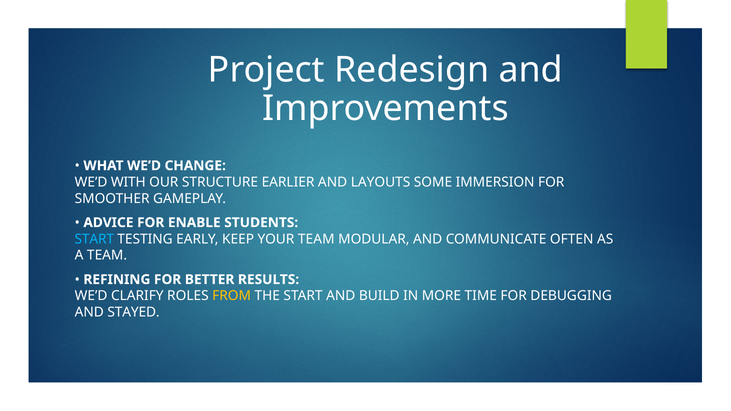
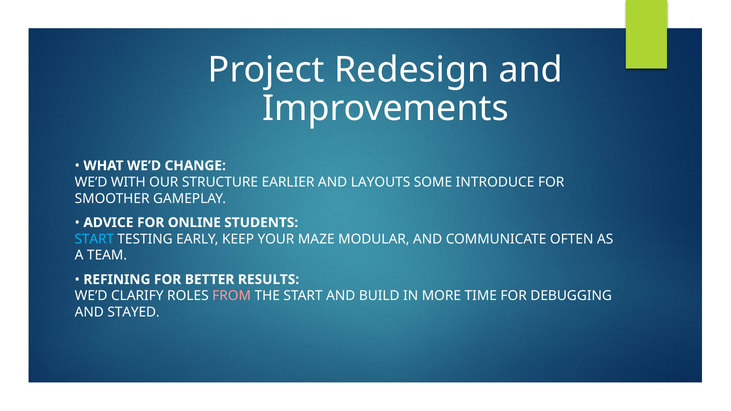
IMMERSION: IMMERSION -> INTRODUCE
ENABLE: ENABLE -> ONLINE
YOUR TEAM: TEAM -> MAZE
FROM colour: yellow -> pink
